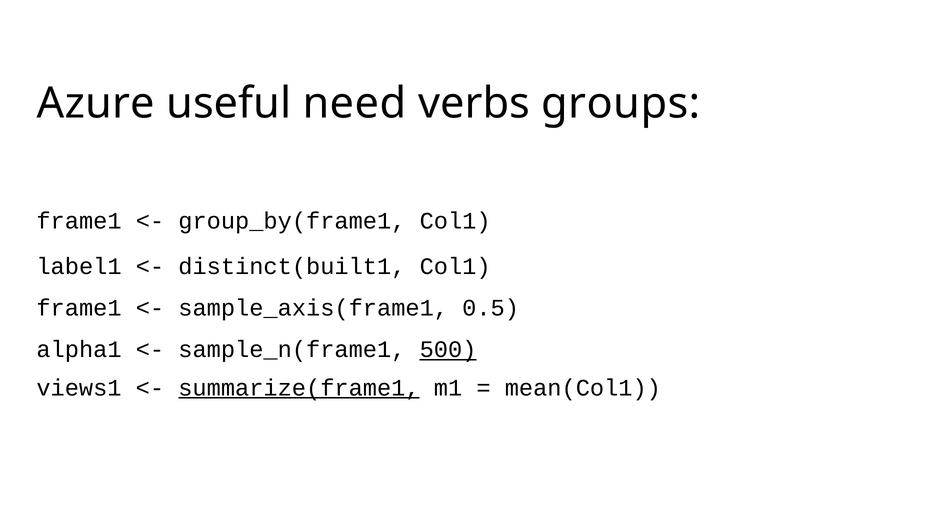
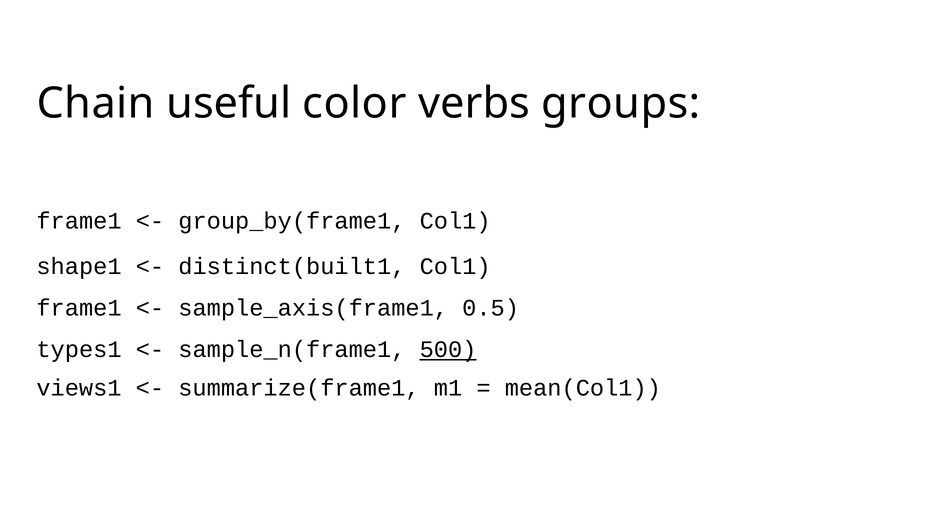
Azure: Azure -> Chain
need: need -> color
label1: label1 -> shape1
alpha1: alpha1 -> types1
summarize(frame1 underline: present -> none
